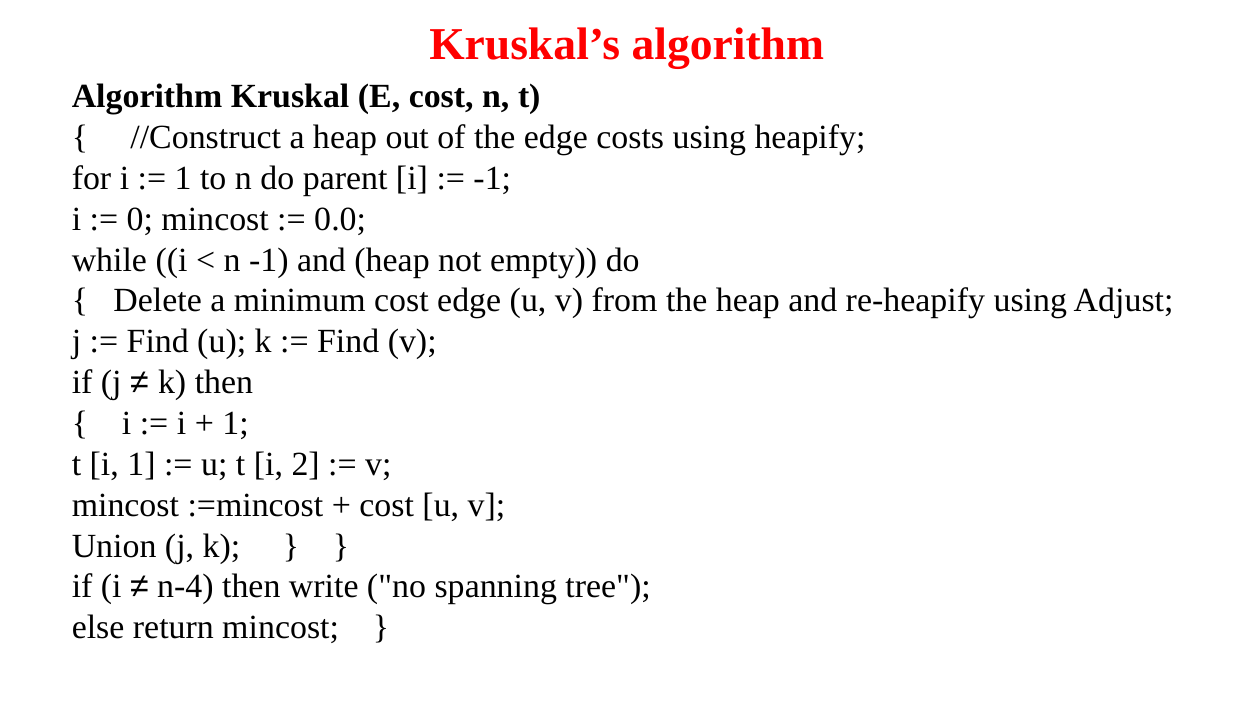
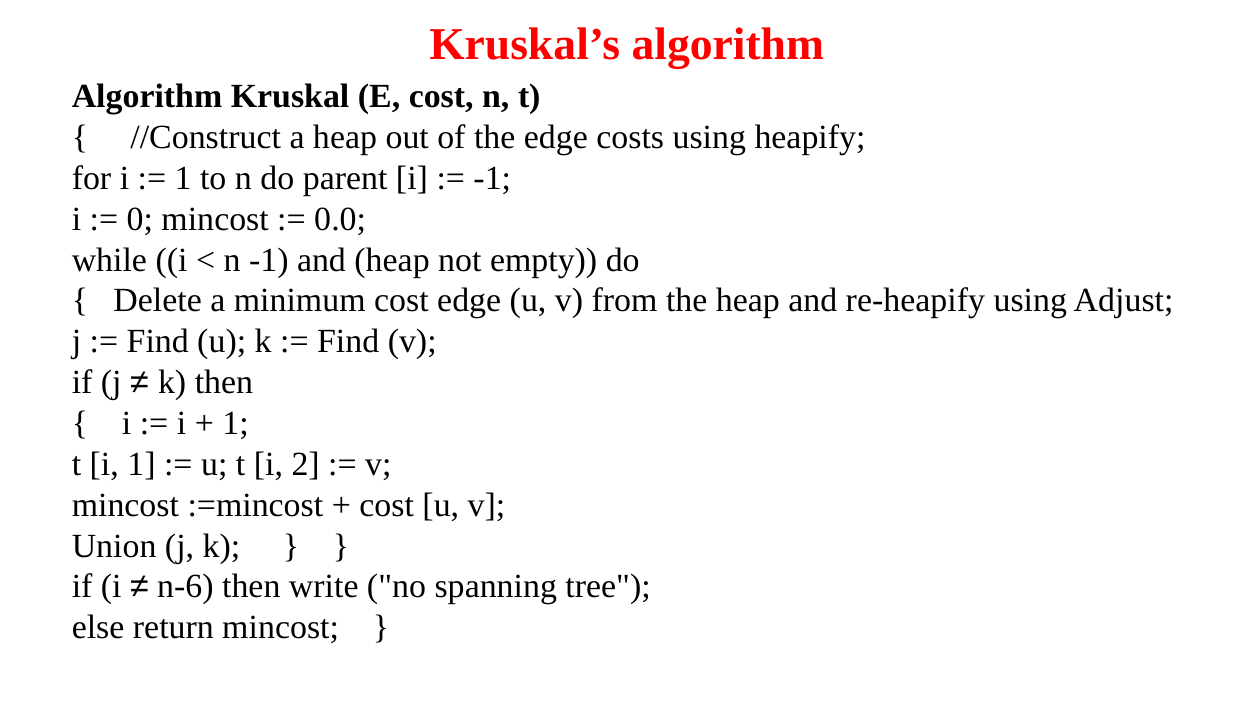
n-4: n-4 -> n-6
